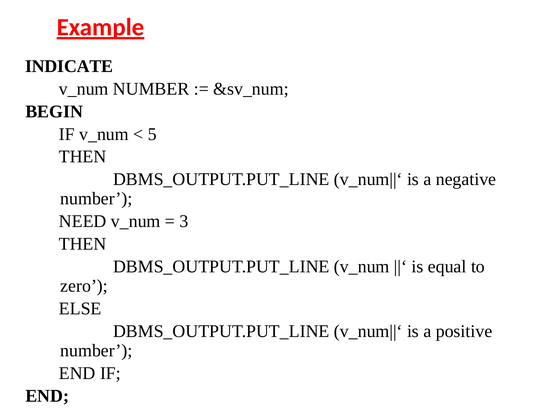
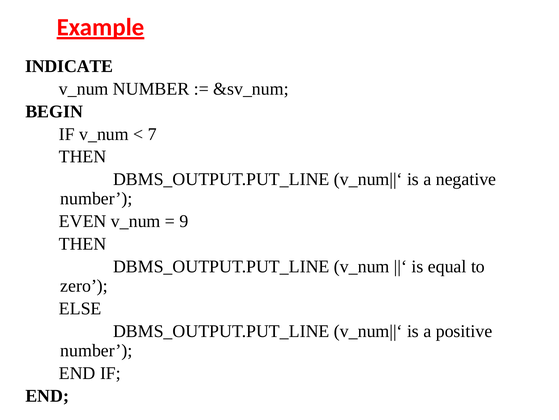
5: 5 -> 7
NEED: NEED -> EVEN
3: 3 -> 9
